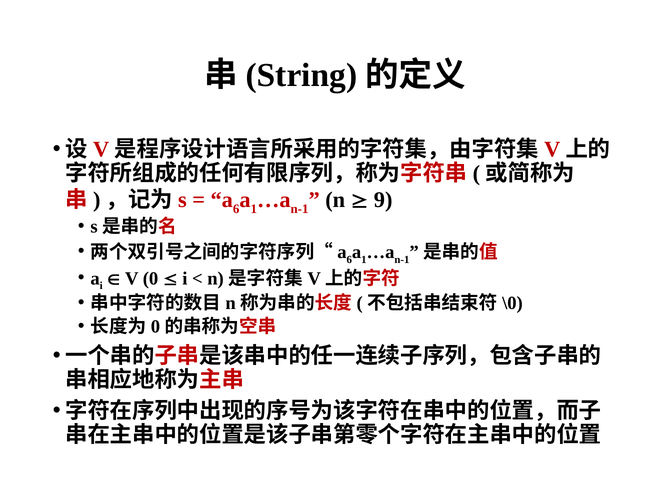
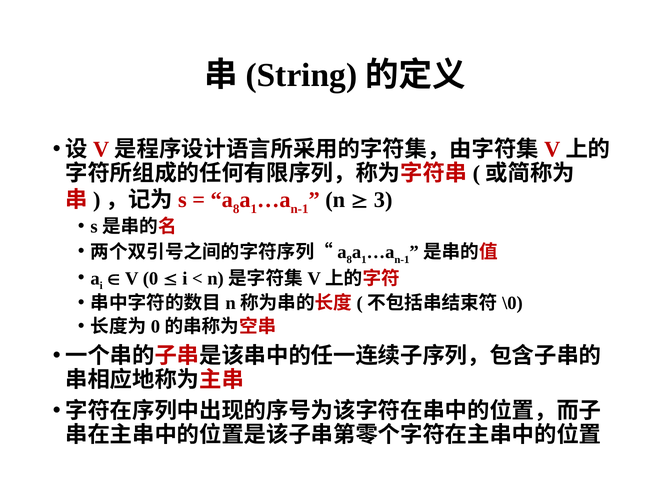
6 at (236, 209): 6 -> 8
9: 9 -> 3
6 at (349, 259): 6 -> 8
